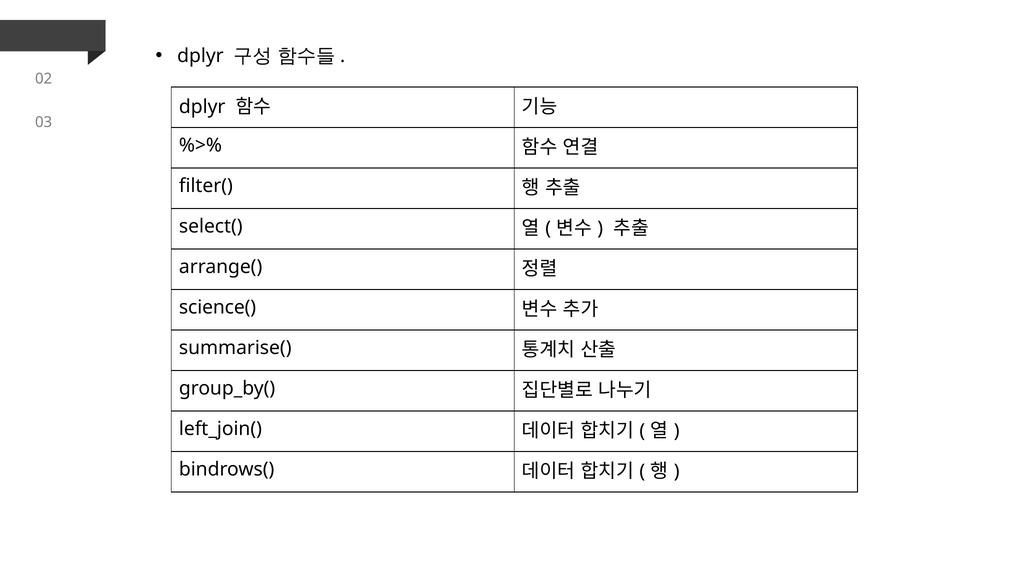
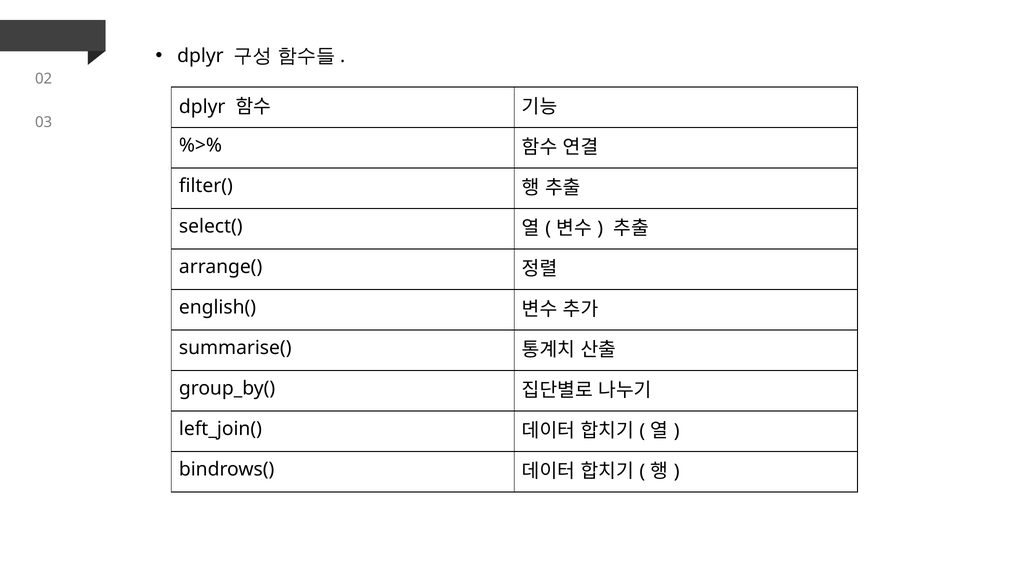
science(: science( -> english(
